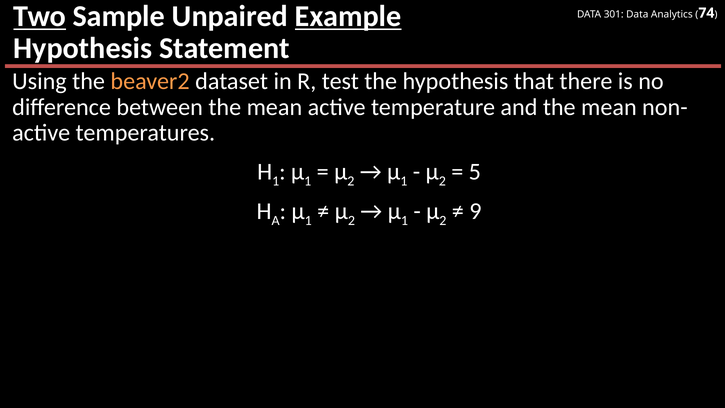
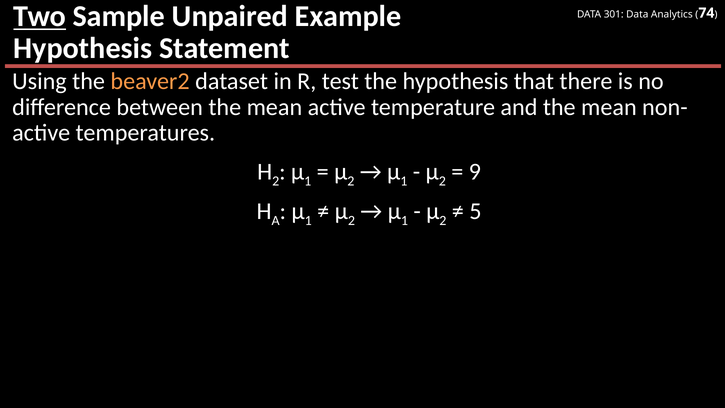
Example underline: present -> none
1 at (276, 181): 1 -> 2
5: 5 -> 9
9: 9 -> 5
